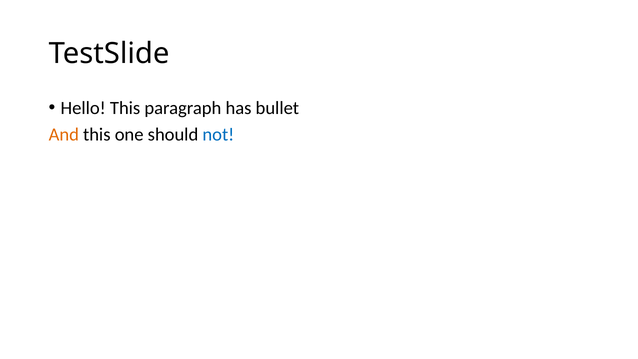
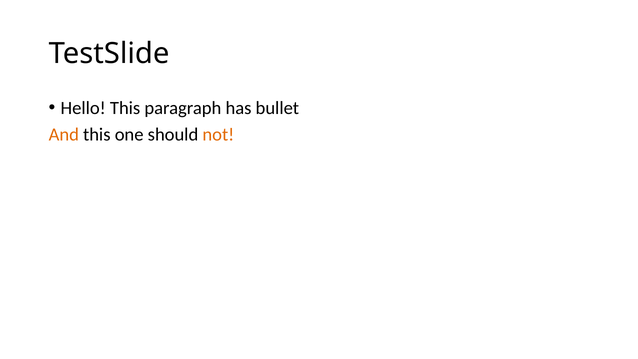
not colour: blue -> orange
